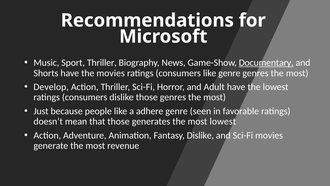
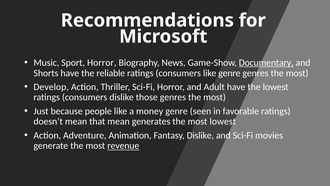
Sport Thriller: Thriller -> Horror
the movies: movies -> reliable
adhere: adhere -> money
that those: those -> mean
revenue underline: none -> present
